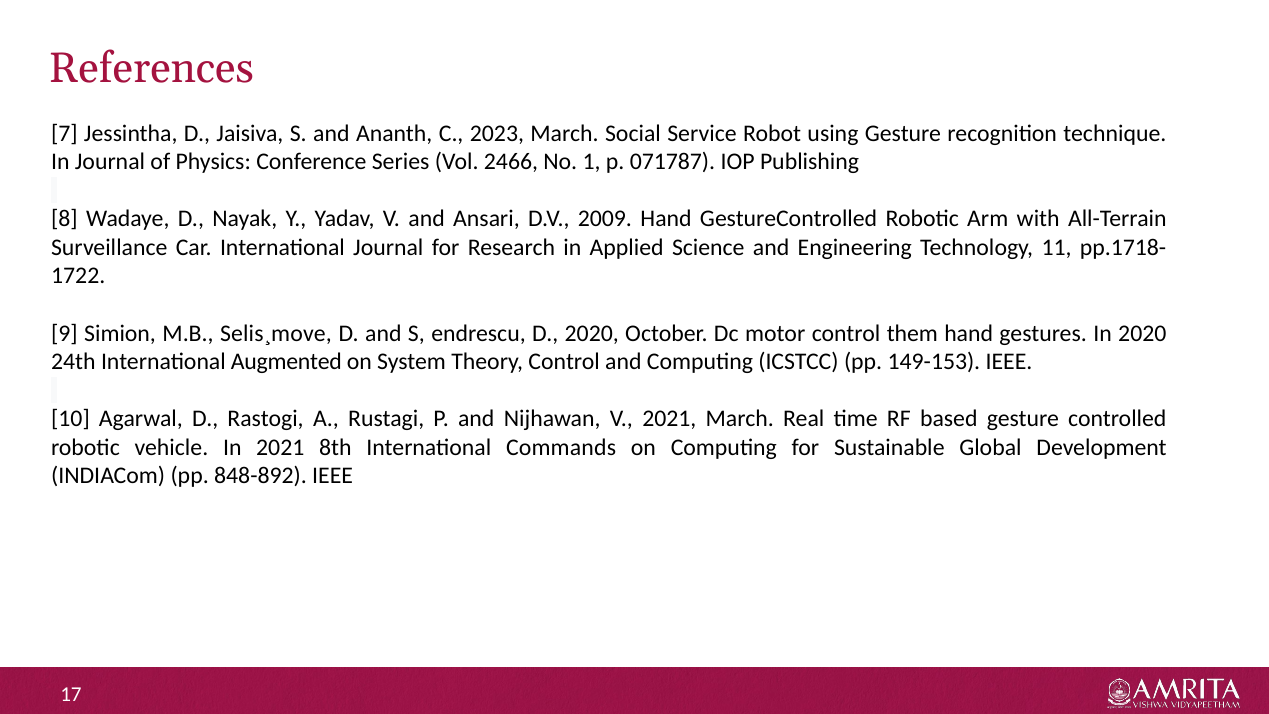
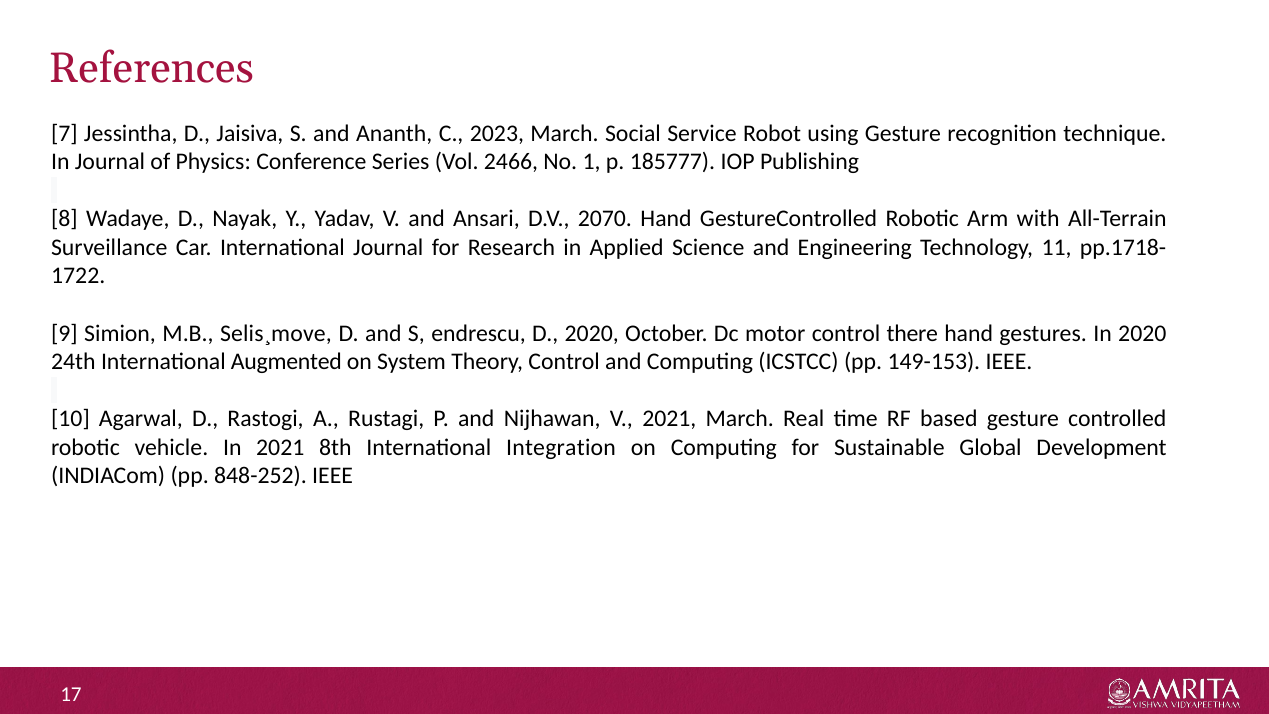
071787: 071787 -> 185777
2009: 2009 -> 2070
them: them -> there
Commands: Commands -> Integration
848-892: 848-892 -> 848-252
